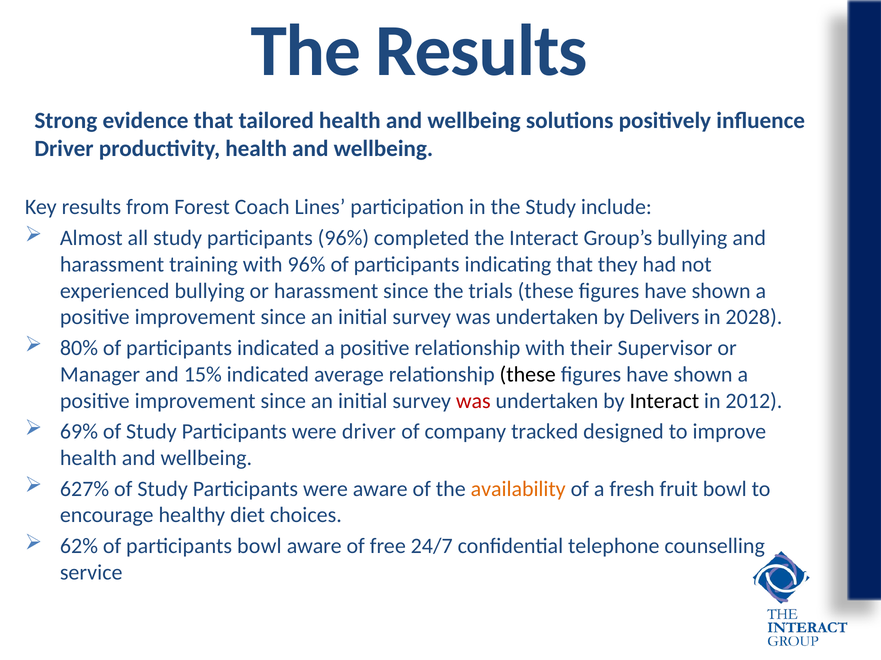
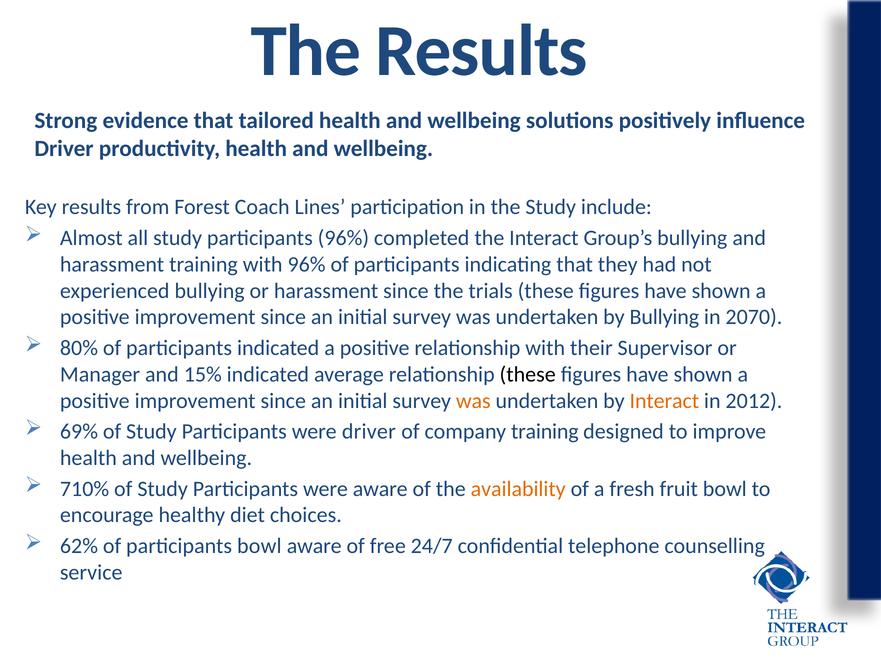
by Delivers: Delivers -> Bullying
2028: 2028 -> 2070
was at (473, 401) colour: red -> orange
Interact at (664, 401) colour: black -> orange
company tracked: tracked -> training
627%: 627% -> 710%
